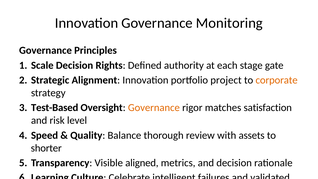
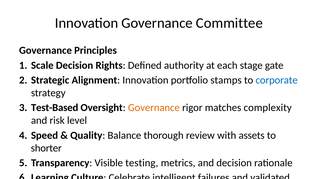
Monitoring: Monitoring -> Committee
project: project -> stamps
corporate colour: orange -> blue
satisfaction: satisfaction -> complexity
aligned: aligned -> testing
